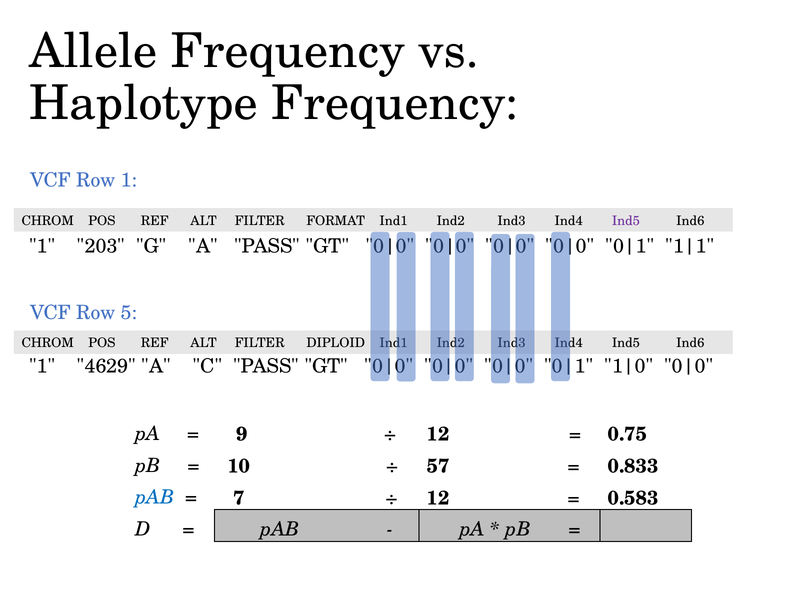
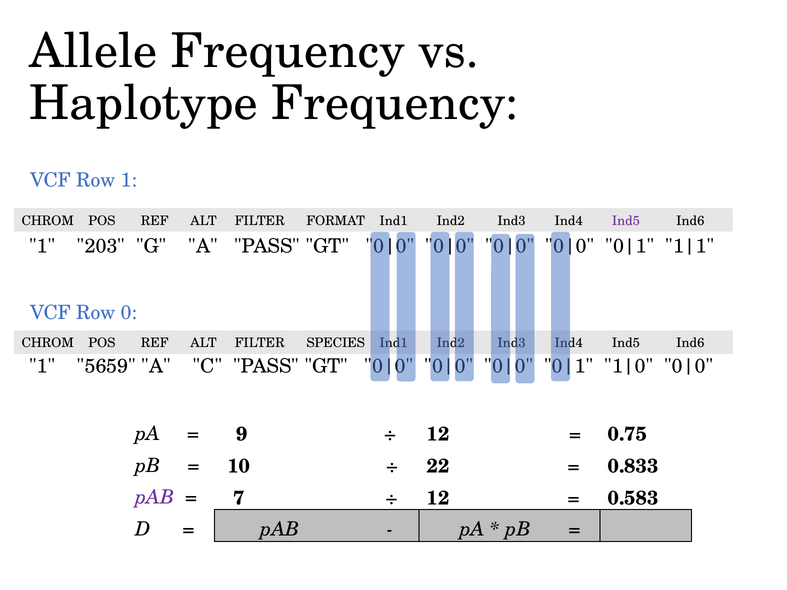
5: 5 -> 0
DIPLOID: DIPLOID -> SPECIES
4629: 4629 -> 5659
57: 57 -> 22
pAB at (155, 498) colour: blue -> purple
